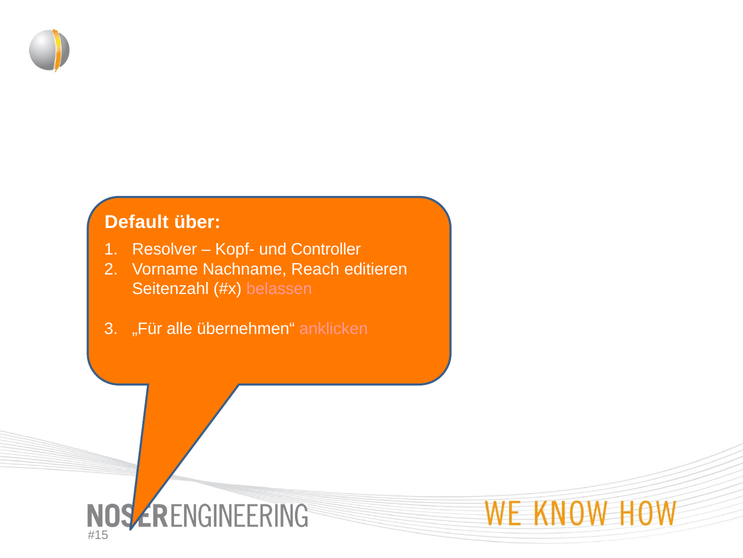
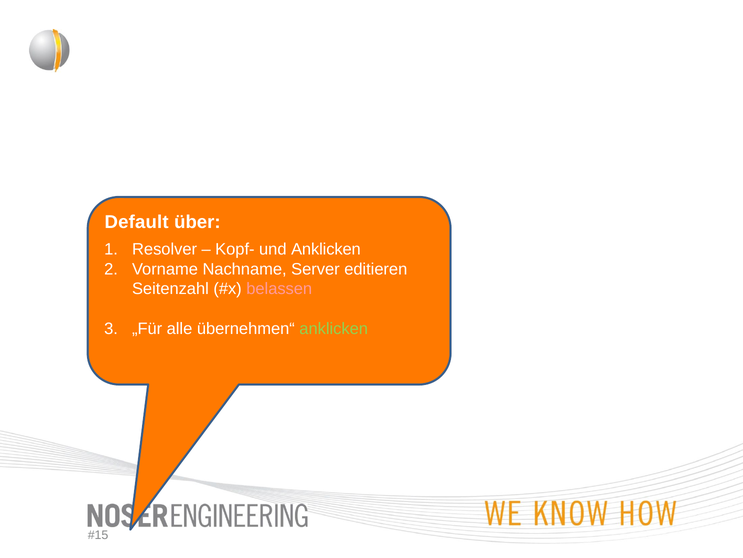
und Controller: Controller -> Anklicken
Reach: Reach -> Server
anklicken at (334, 328) colour: pink -> light green
